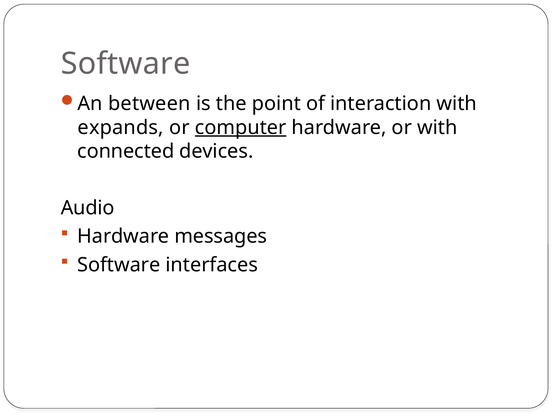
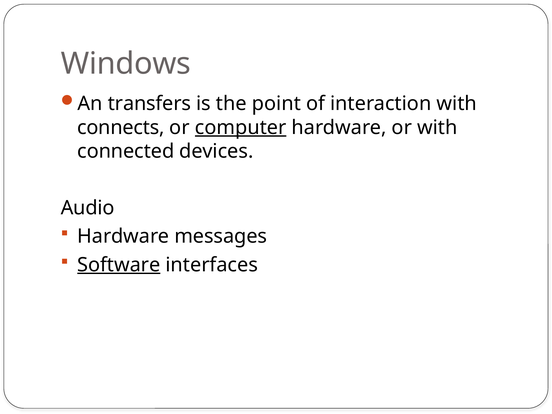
Software at (126, 64): Software -> Windows
between: between -> transfers
expands: expands -> connects
Software at (119, 265) underline: none -> present
